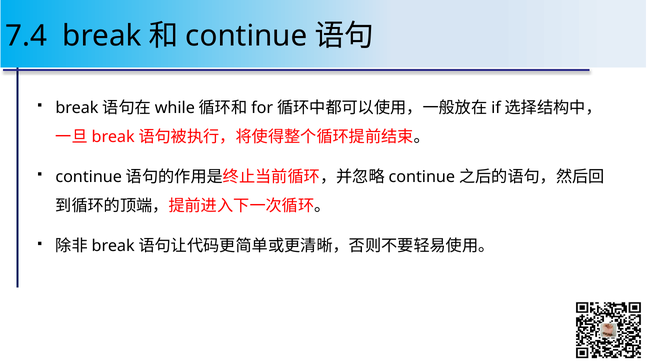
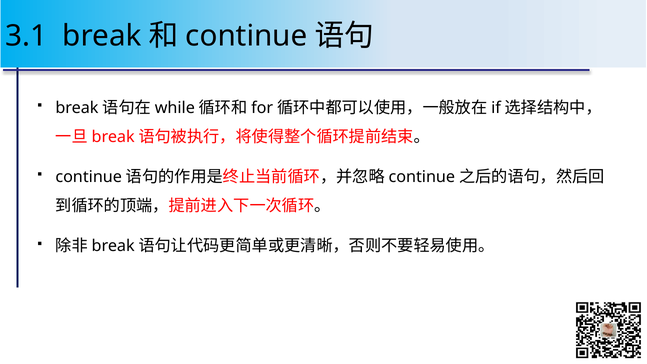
7.4: 7.4 -> 3.1
